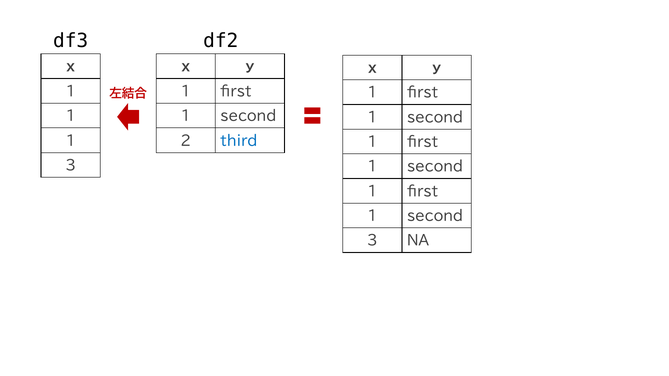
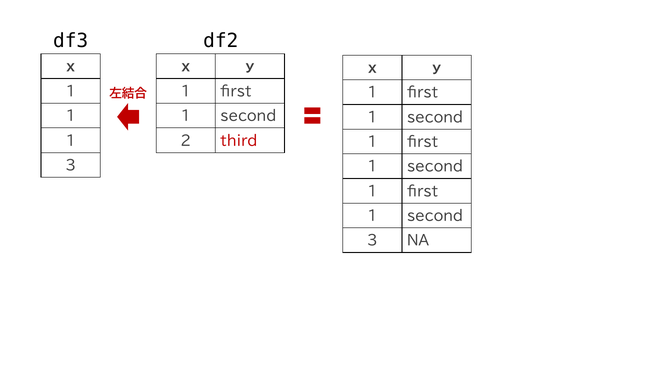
third colour: blue -> red
